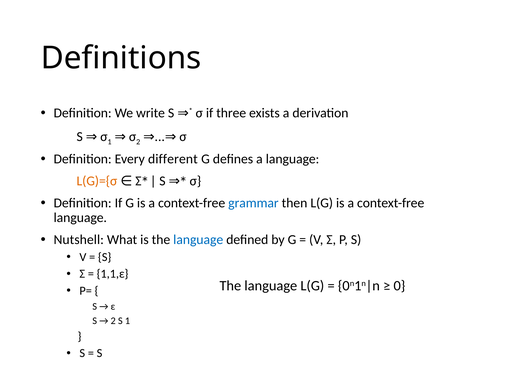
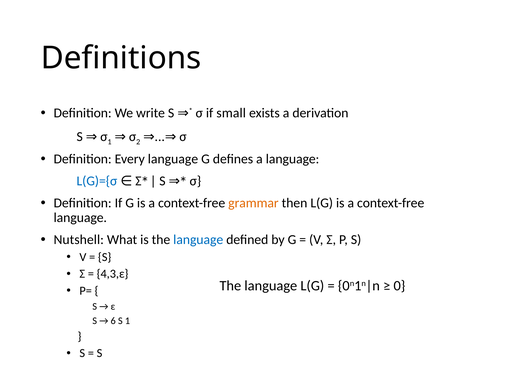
three: three -> small
Every different: different -> language
L(G)={σ colour: orange -> blue
grammar colour: blue -> orange
1,1,ε: 1,1,ε -> 4,3,ε
2 at (113, 321): 2 -> 6
